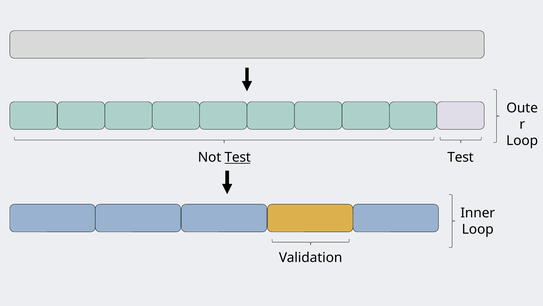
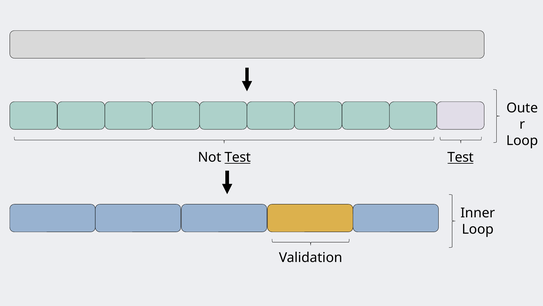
Test at (461, 157) underline: none -> present
